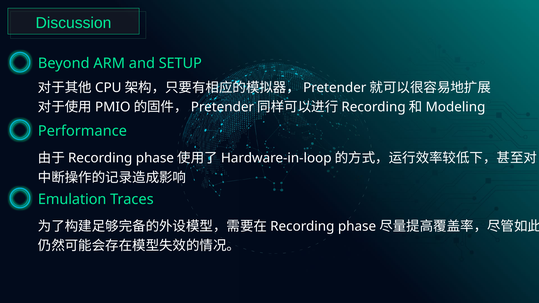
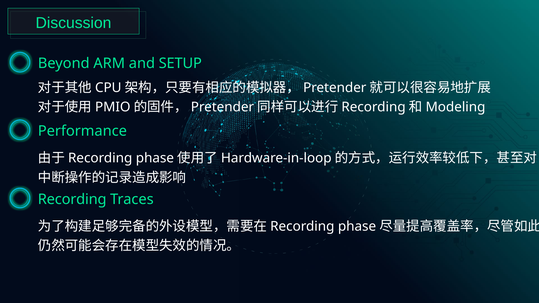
Emulation at (72, 199): Emulation -> Recording
